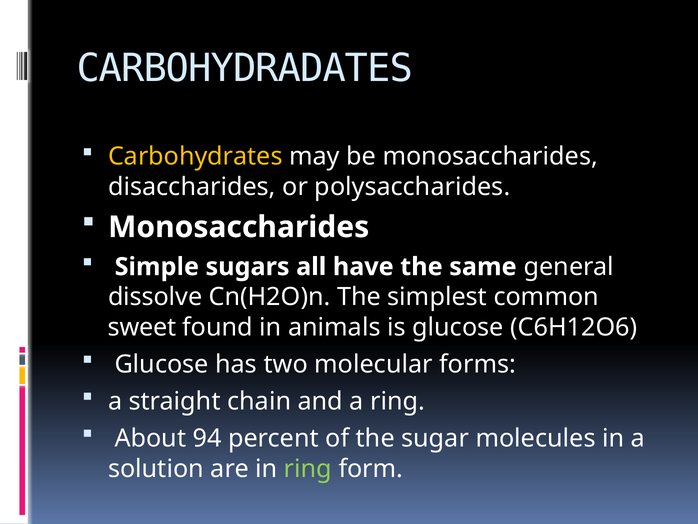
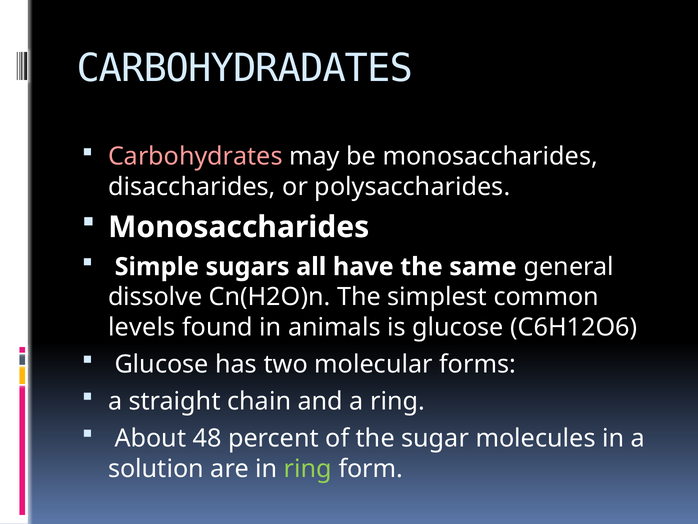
Carbohydrates colour: yellow -> pink
sweet: sweet -> levels
94: 94 -> 48
